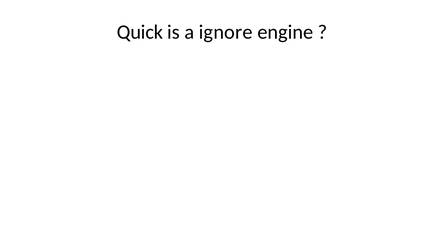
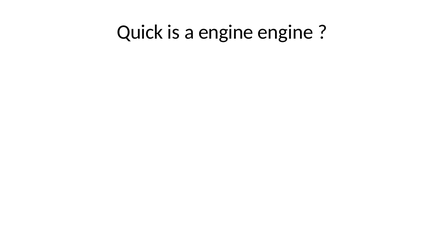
a ignore: ignore -> engine
